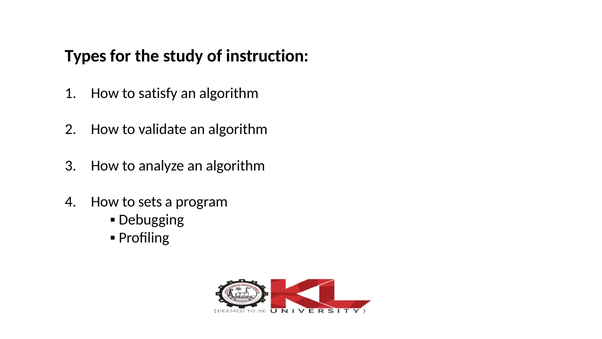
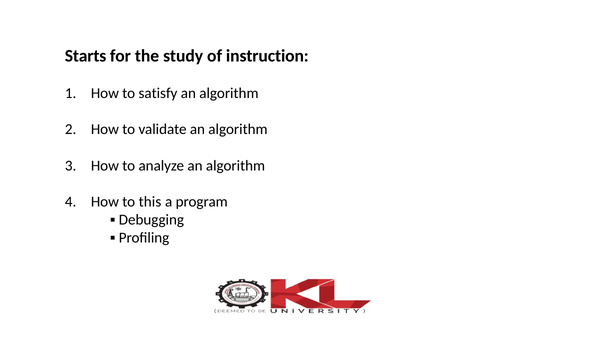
Types: Types -> Starts
sets: sets -> this
